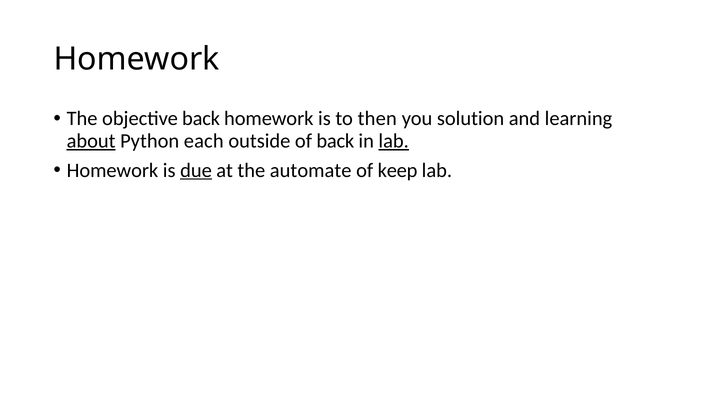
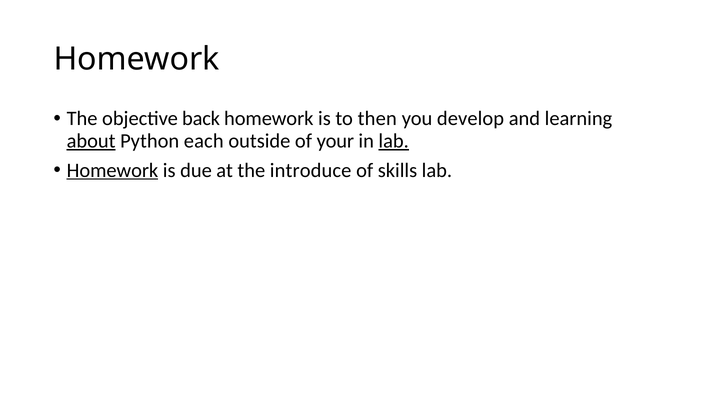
solution: solution -> develop
of back: back -> your
Homework at (112, 170) underline: none -> present
due underline: present -> none
automate: automate -> introduce
keep: keep -> skills
